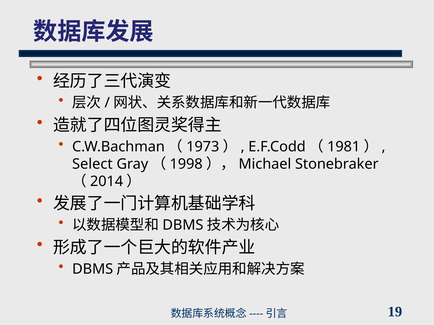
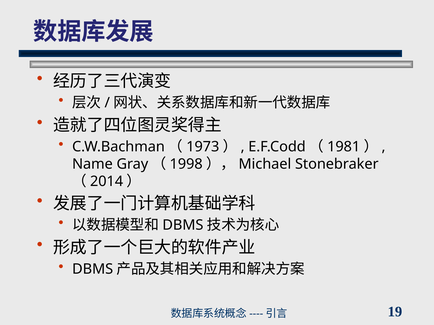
Select: Select -> Name
